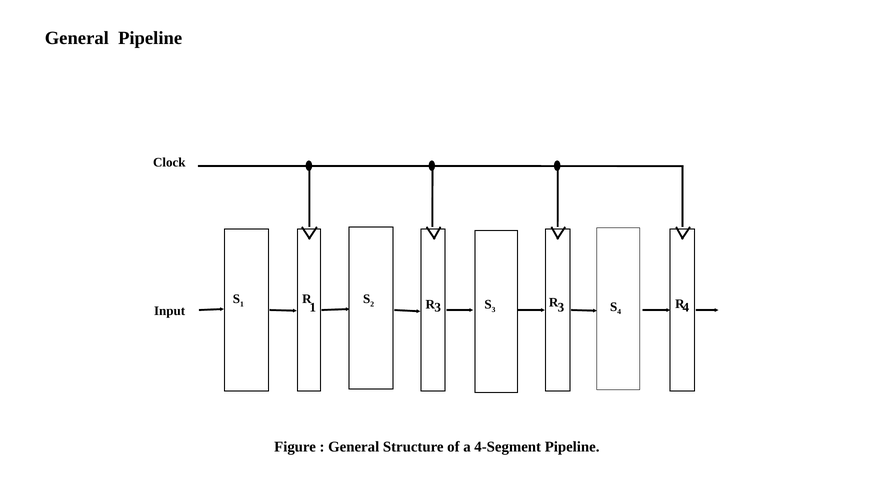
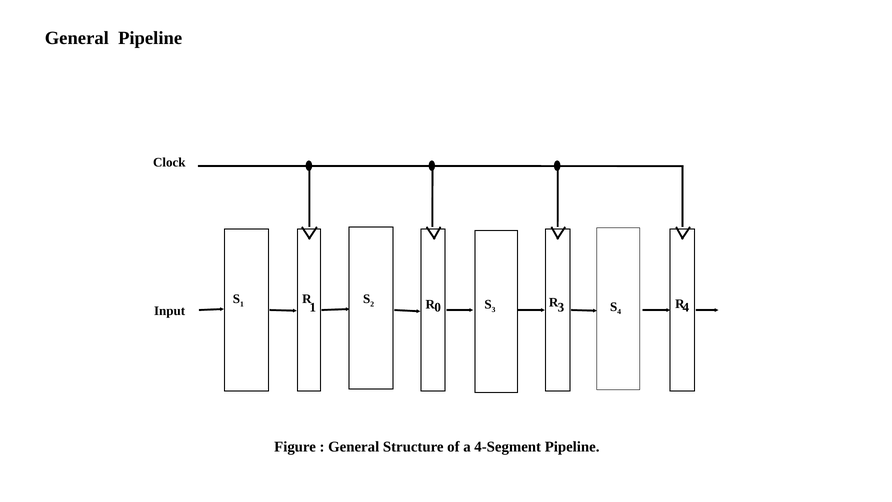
1 R 3: 3 -> 0
